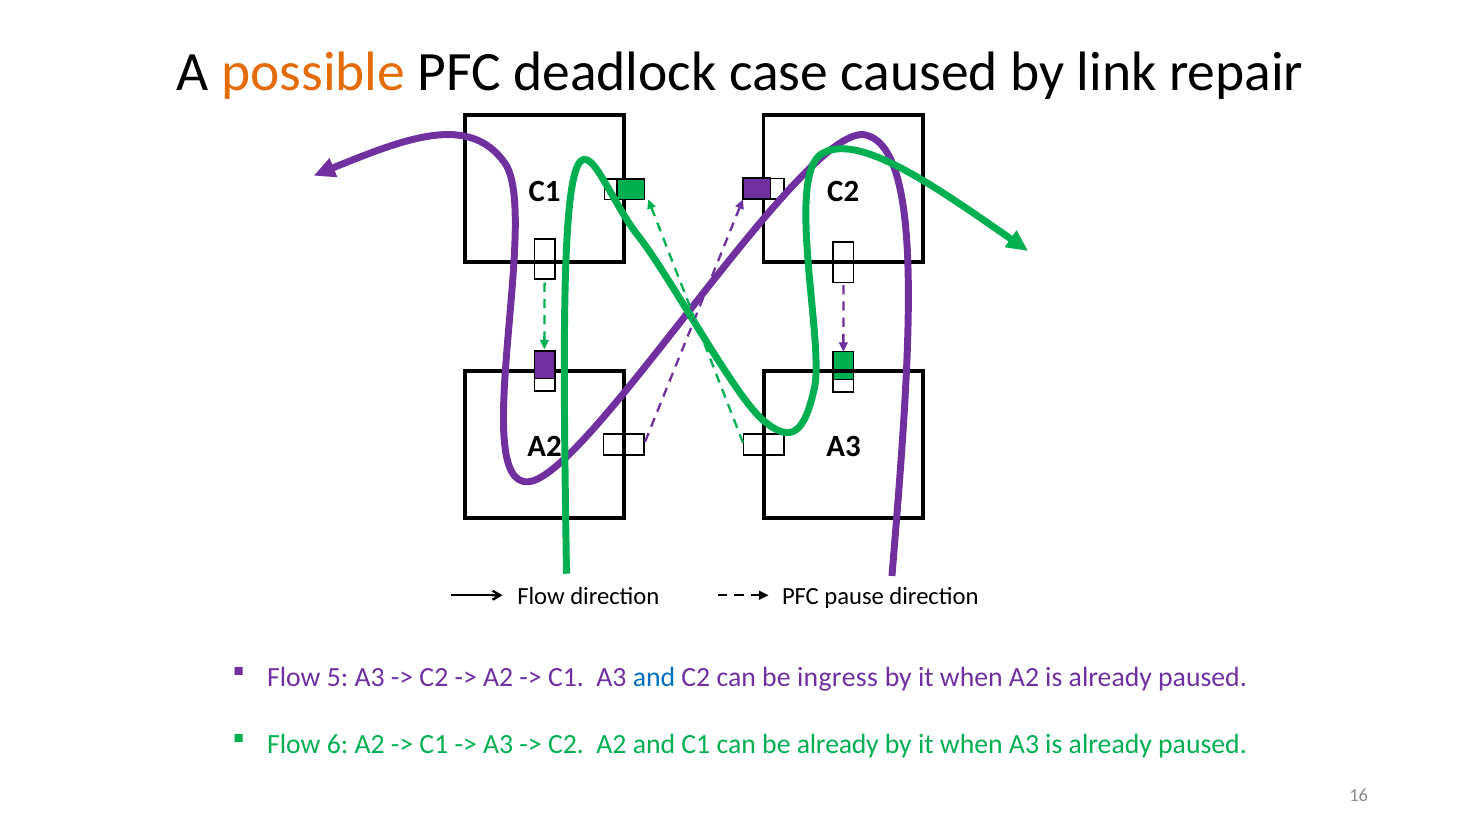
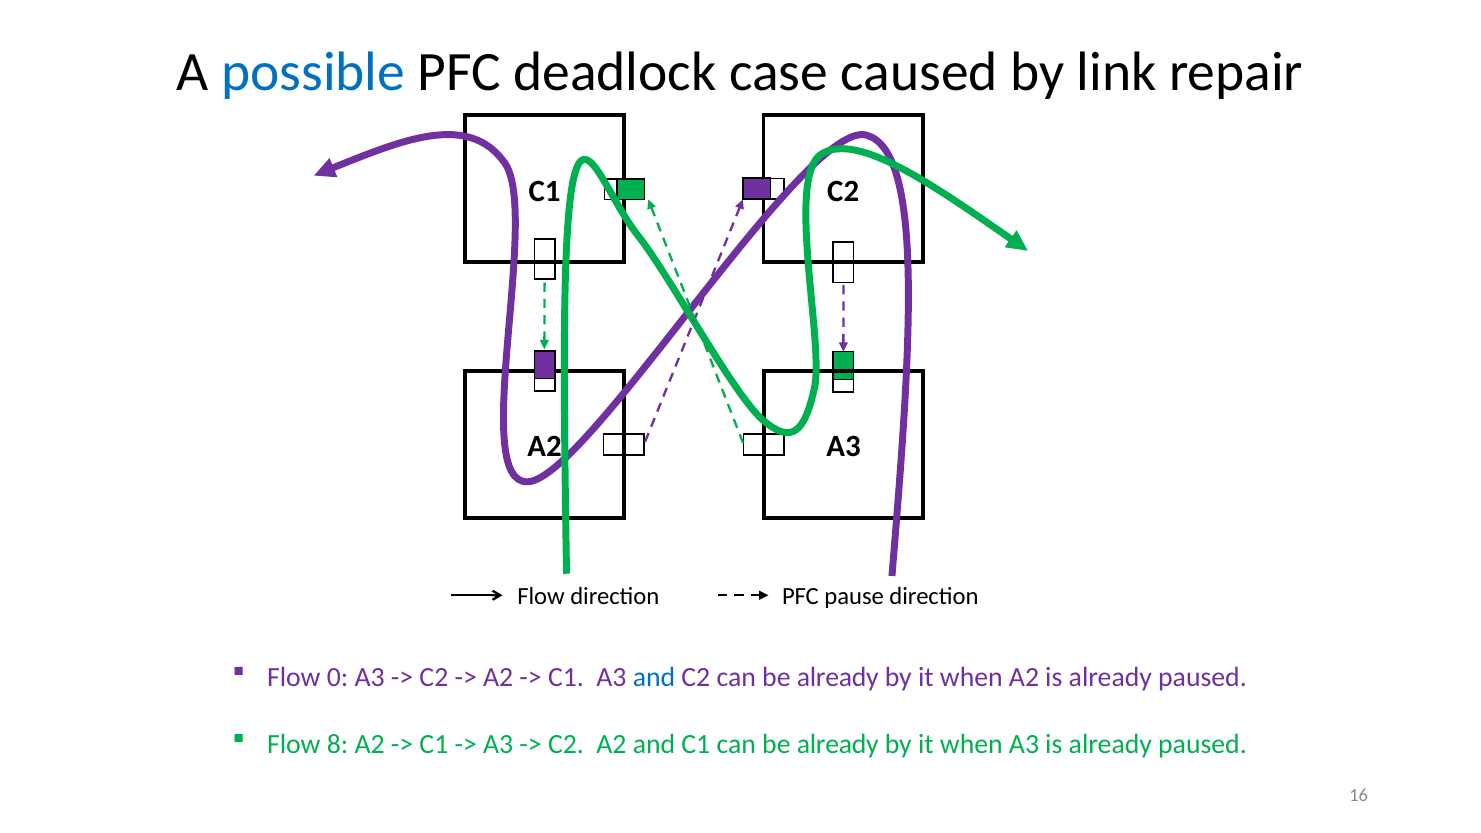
possible colour: orange -> blue
5: 5 -> 0
C2 can be ingress: ingress -> already
6: 6 -> 8
